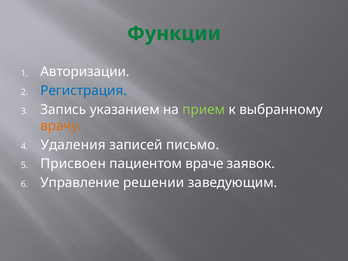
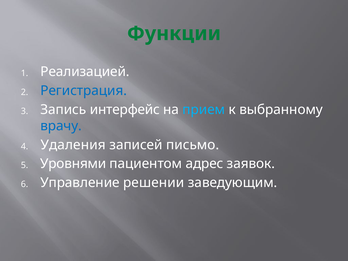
Авторизации: Авторизации -> Реализацией
указанием: указанием -> интерфейс
прием colour: light green -> light blue
врачу colour: orange -> blue
Присвоен: Присвоен -> Уровнями
враче: враче -> адрес
